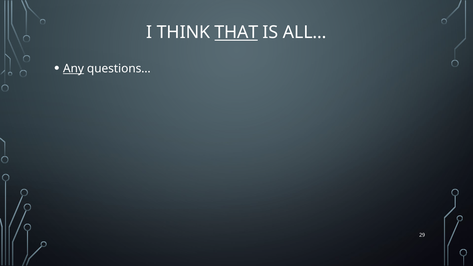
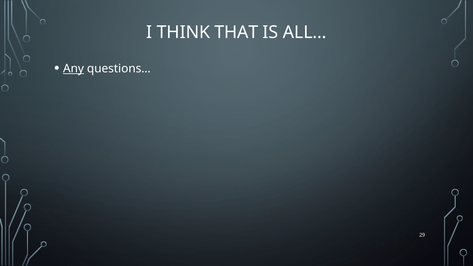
THAT underline: present -> none
